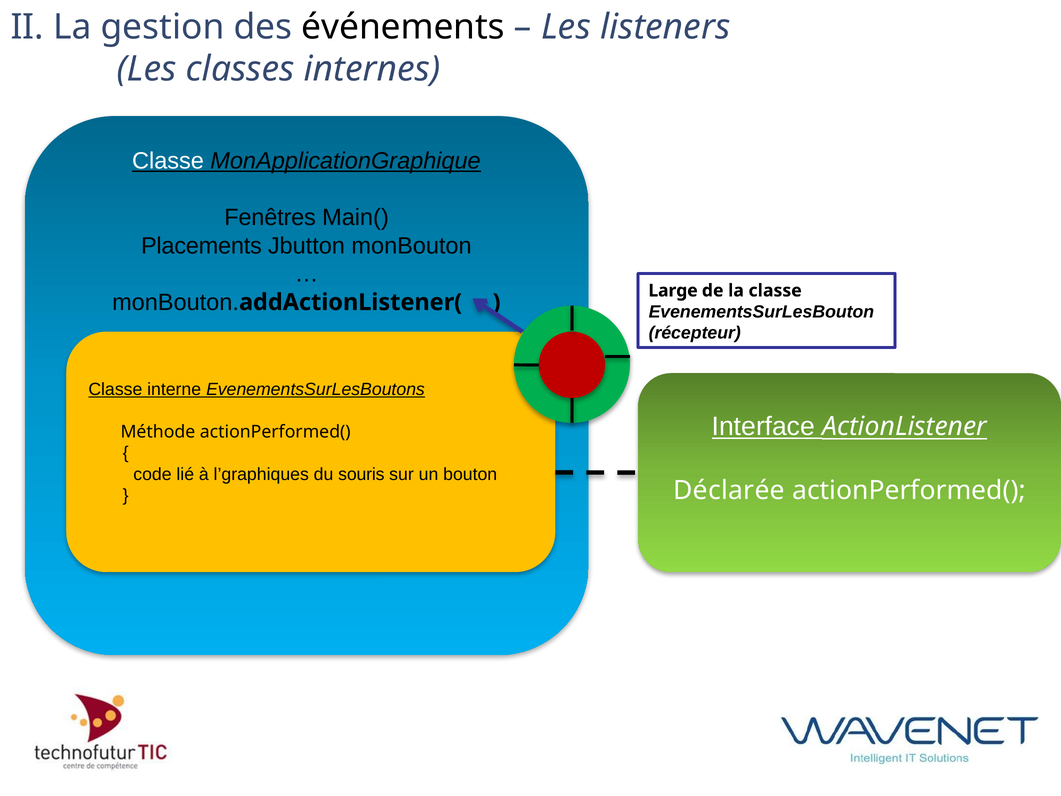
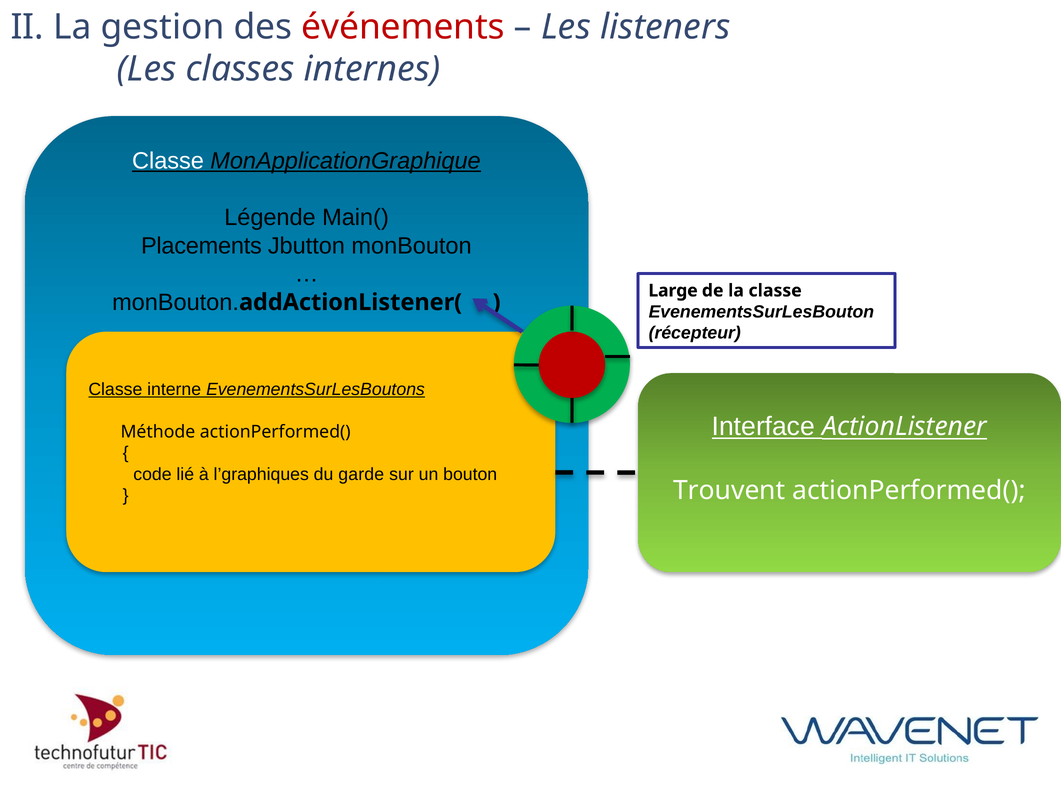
événements colour: black -> red
Fenêtres: Fenêtres -> Légende
souris: souris -> garde
Déclarée: Déclarée -> Trouvent
